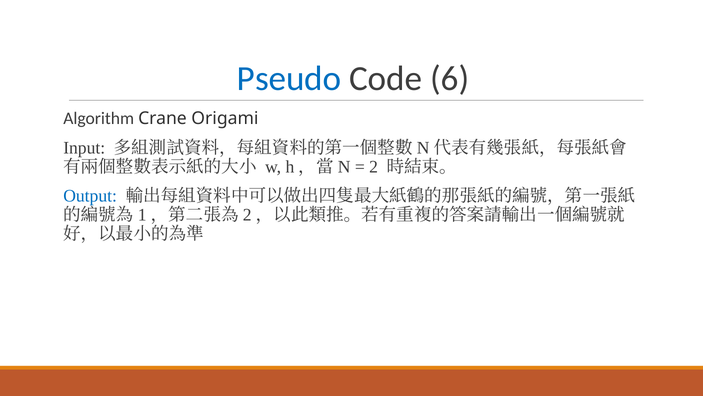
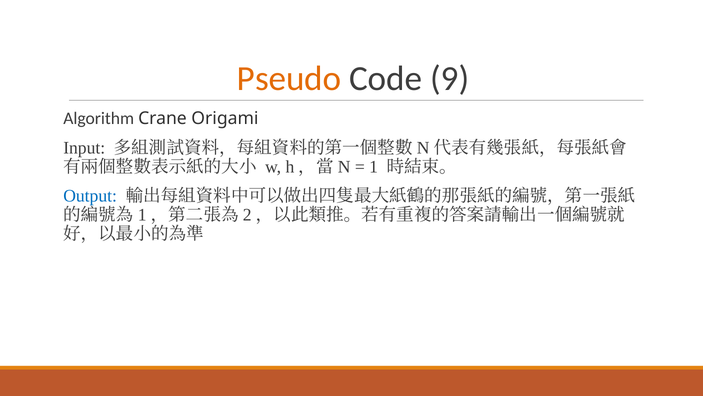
Pseudo colour: blue -> orange
6: 6 -> 9
2: 2 -> 1
